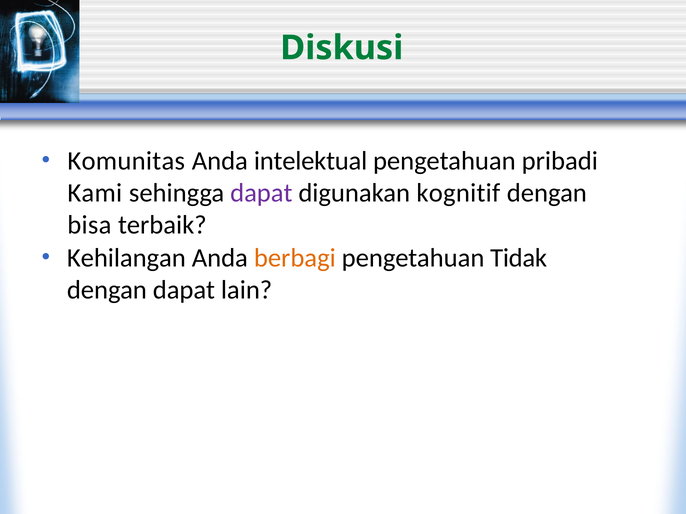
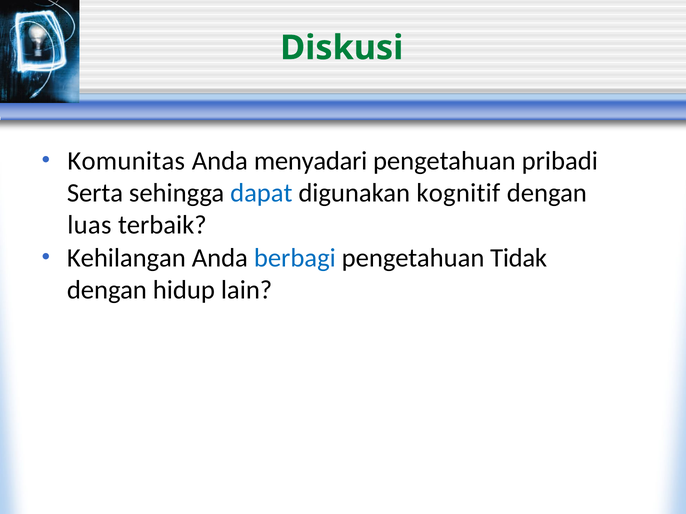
intelektual: intelektual -> menyadari
Kami: Kami -> Serta
dapat at (261, 193) colour: purple -> blue
bisa: bisa -> luas
berbagi colour: orange -> blue
dengan dapat: dapat -> hidup
